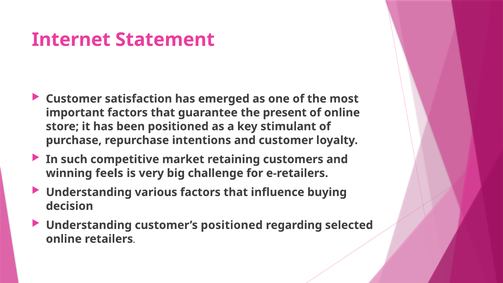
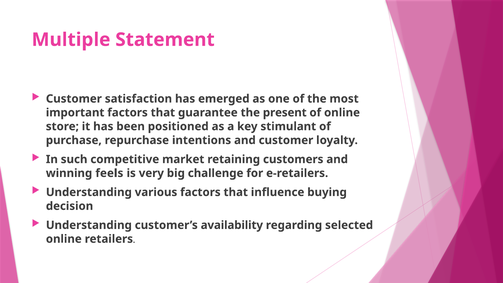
Internet: Internet -> Multiple
customer’s positioned: positioned -> availability
